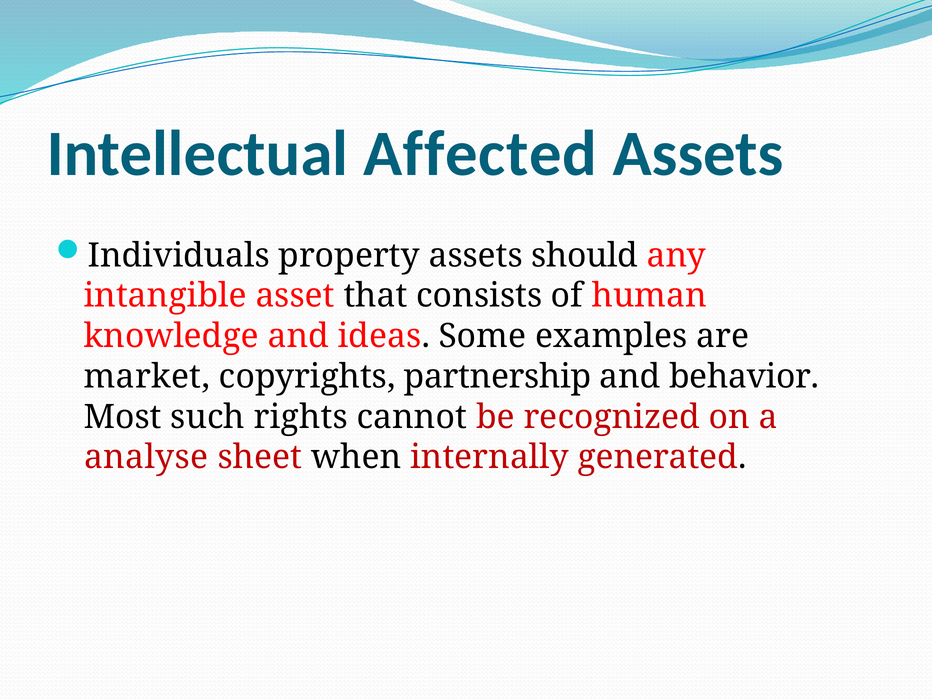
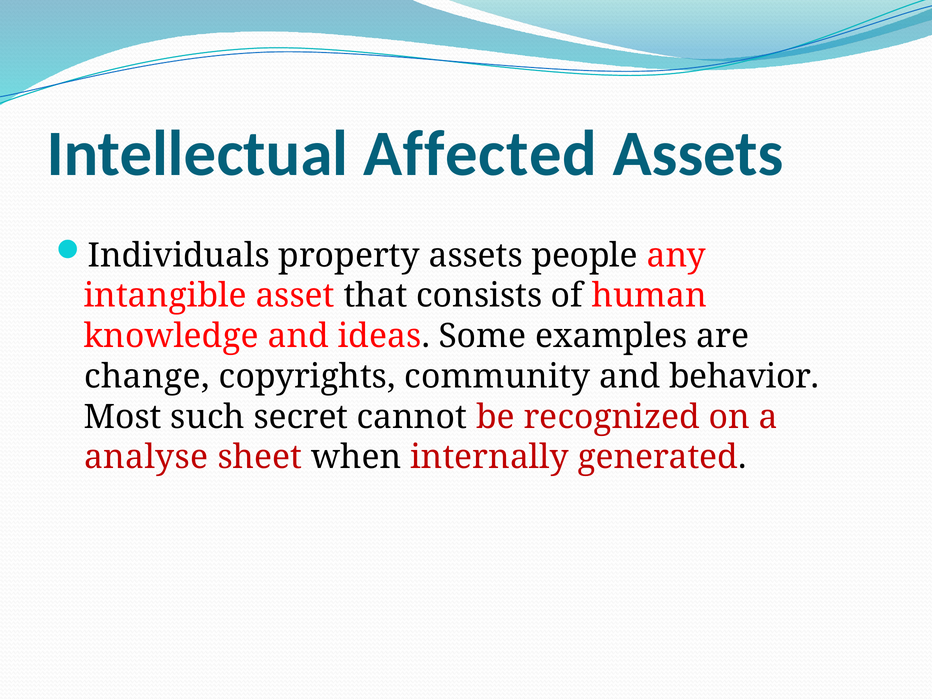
should: should -> people
market: market -> change
partnership: partnership -> community
rights: rights -> secret
